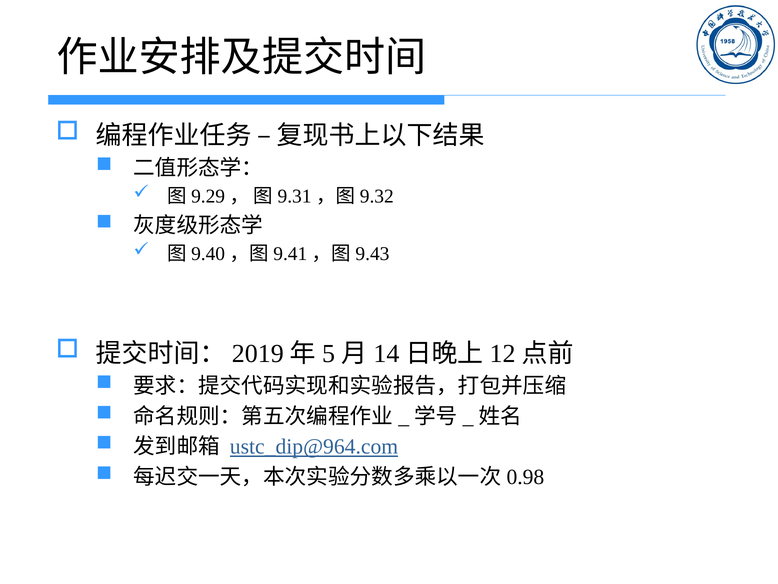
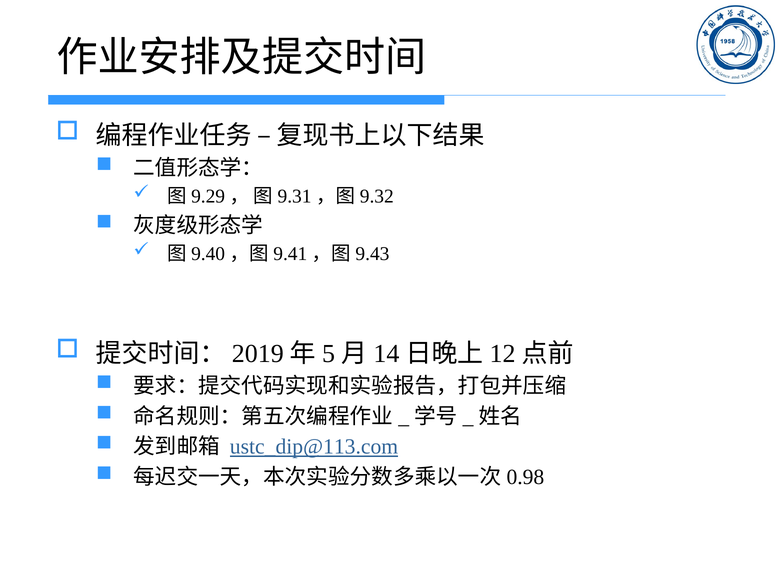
ustc_dip@964.com: ustc_dip@964.com -> ustc_dip@113.com
